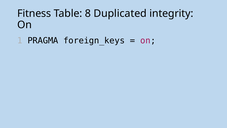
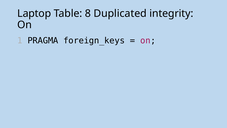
Fitness: Fitness -> Laptop
